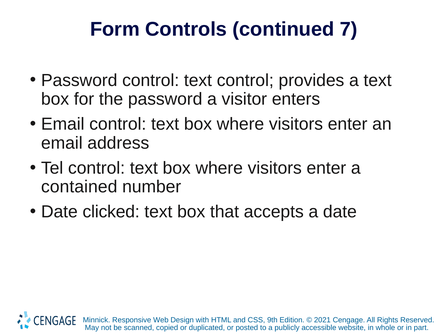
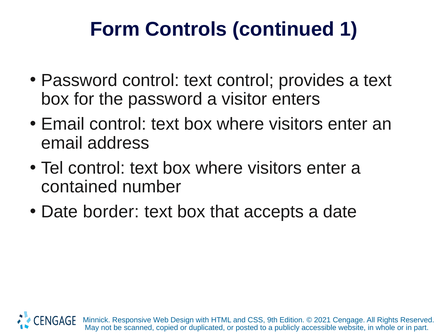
7: 7 -> 1
clicked: clicked -> border
